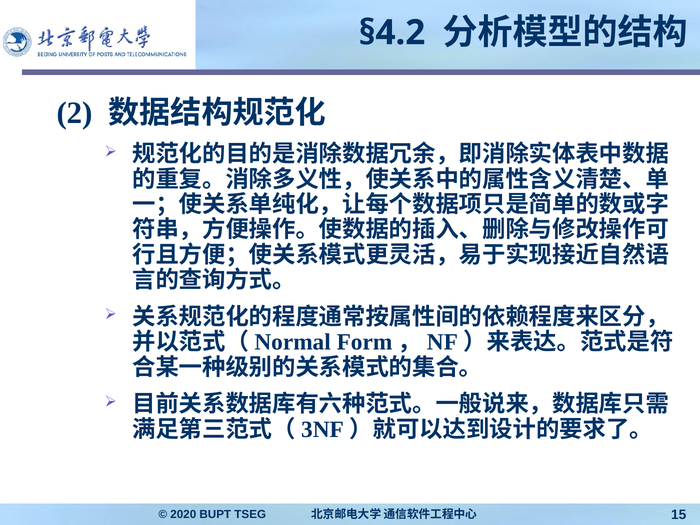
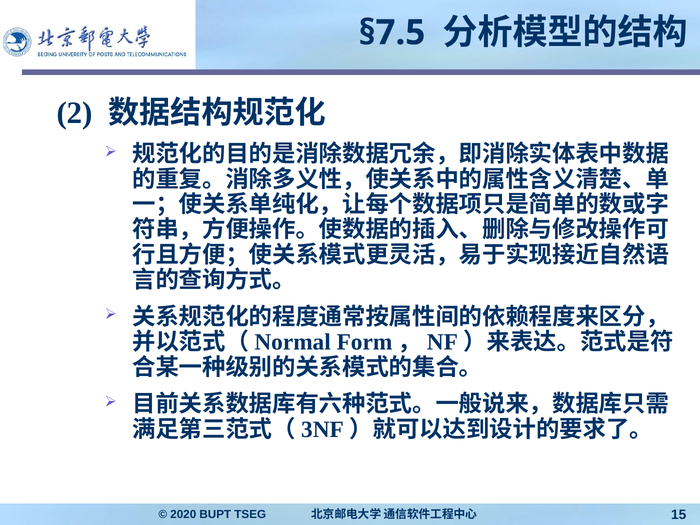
§4.2: §4.2 -> §7.5
